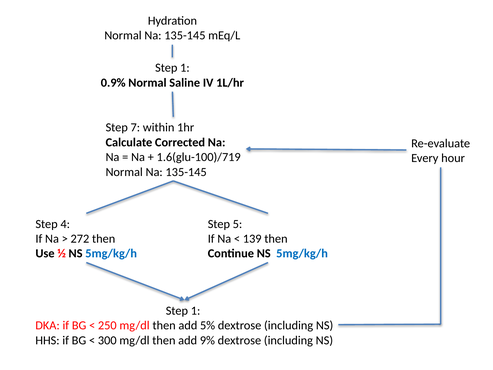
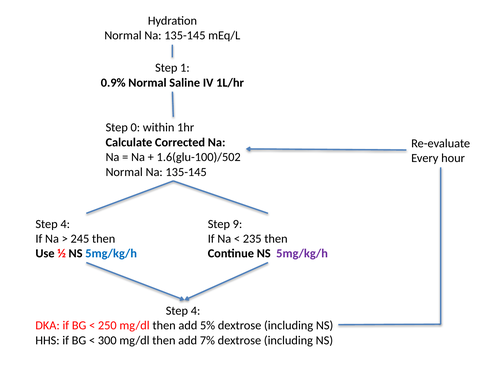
7: 7 -> 0
1.6(glu-100)/719: 1.6(glu-100)/719 -> 1.6(glu-100)/502
5: 5 -> 9
272: 272 -> 245
139: 139 -> 235
5mg/kg/h at (302, 253) colour: blue -> purple
1 at (196, 310): 1 -> 4
9%: 9% -> 7%
